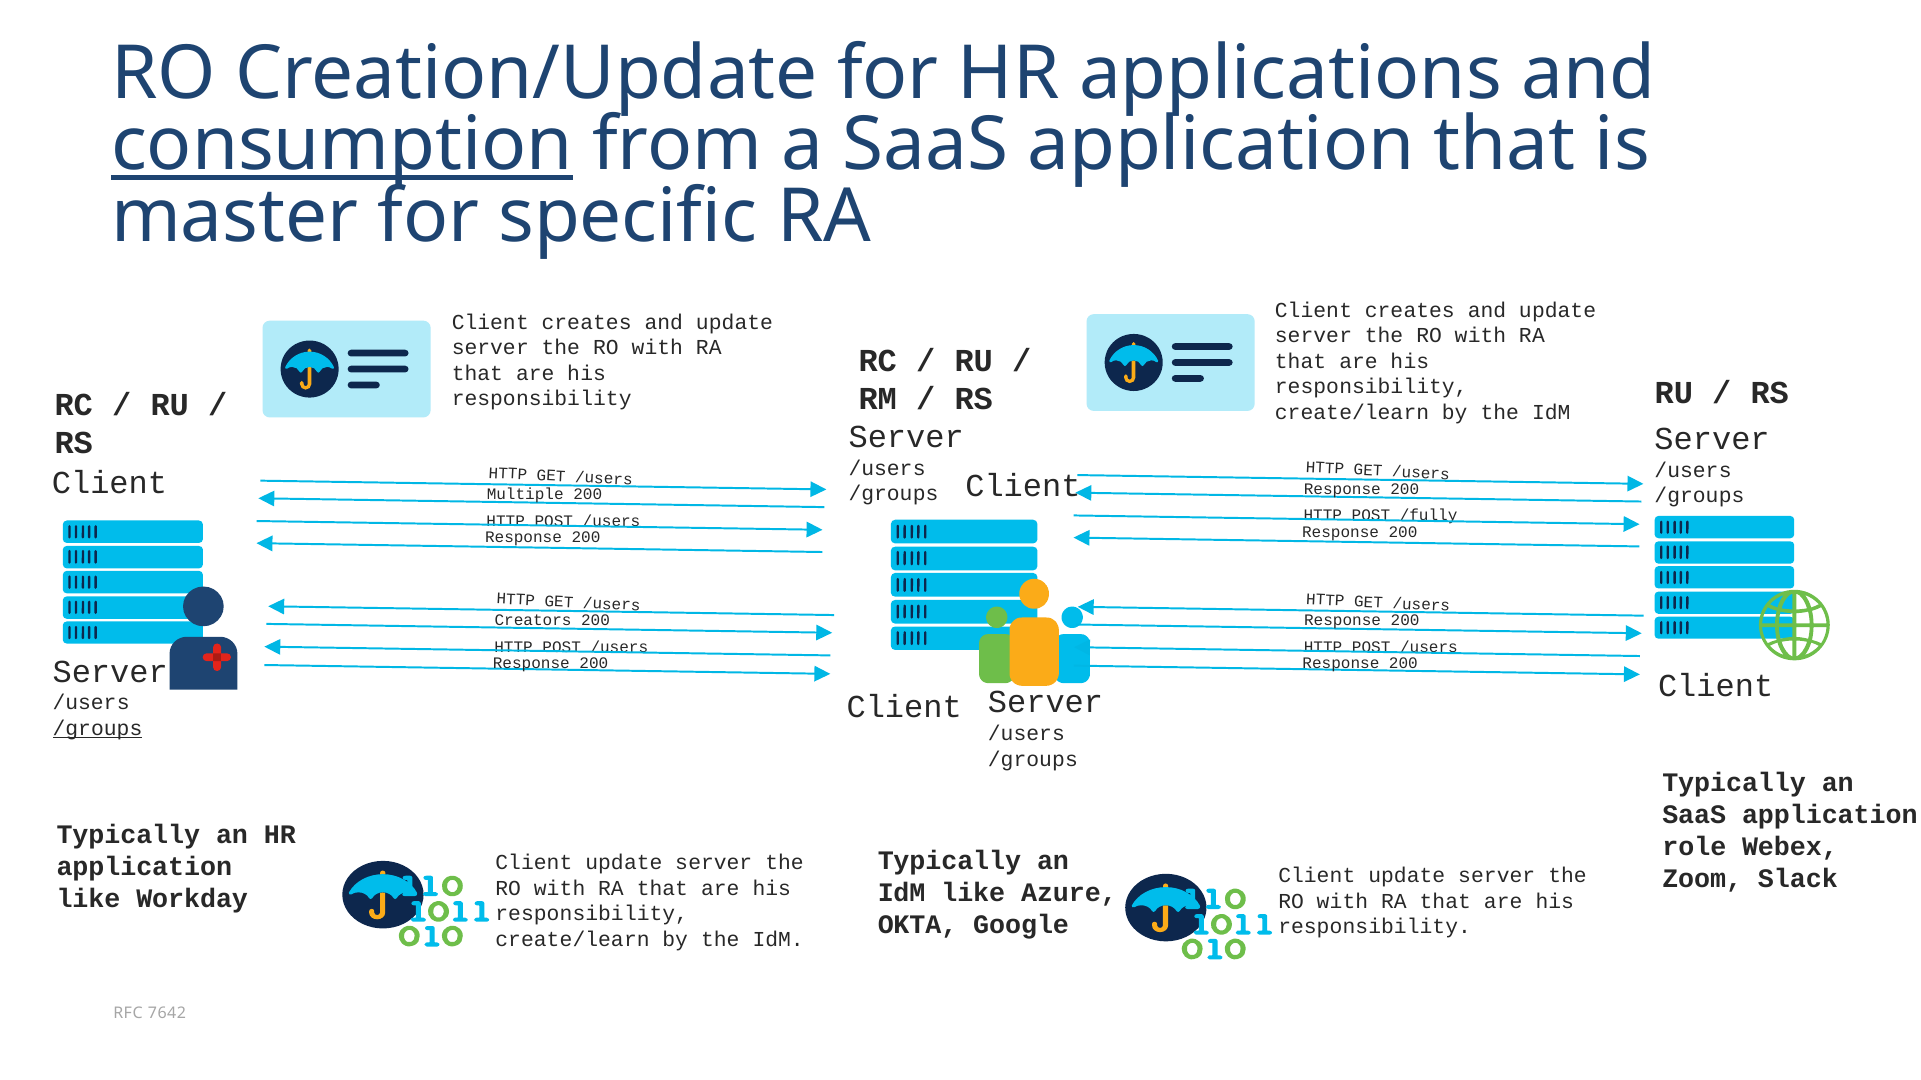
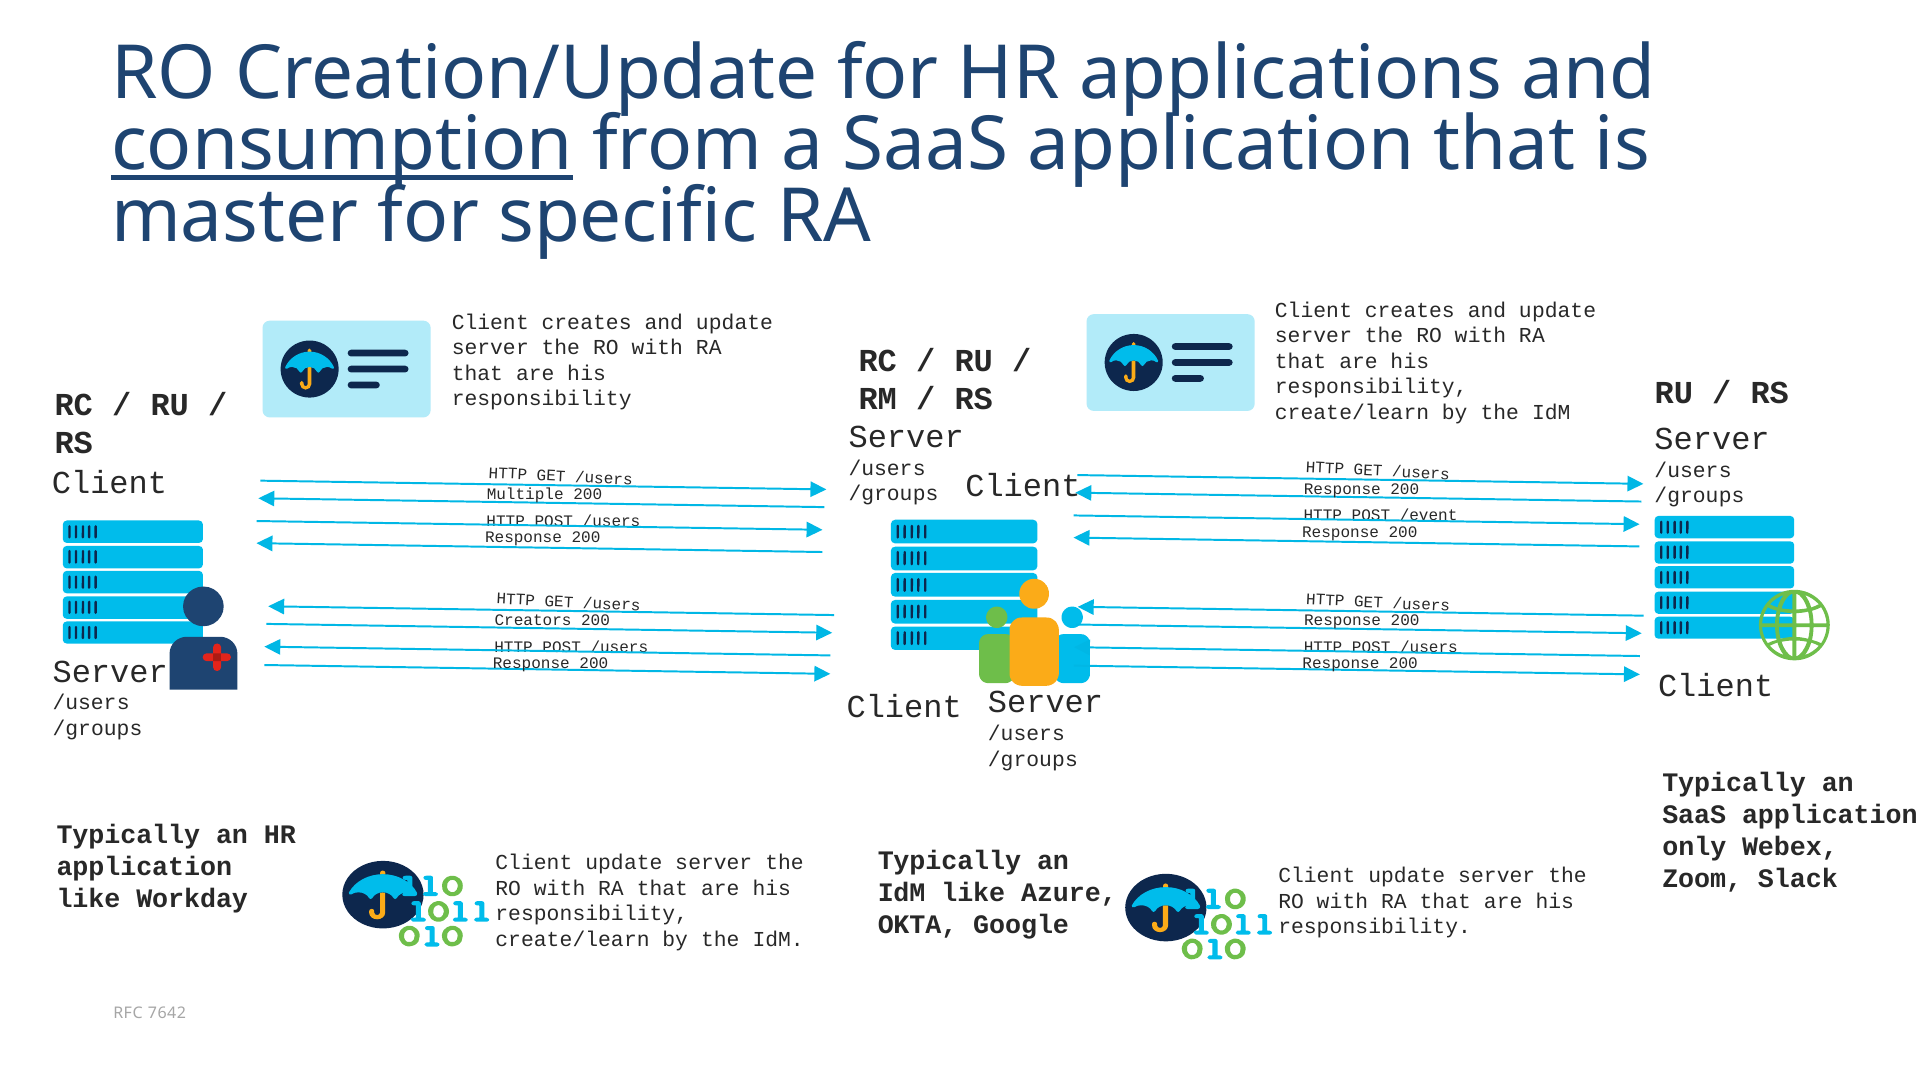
/fully: /fully -> /event
/groups at (97, 729) underline: present -> none
role: role -> only
